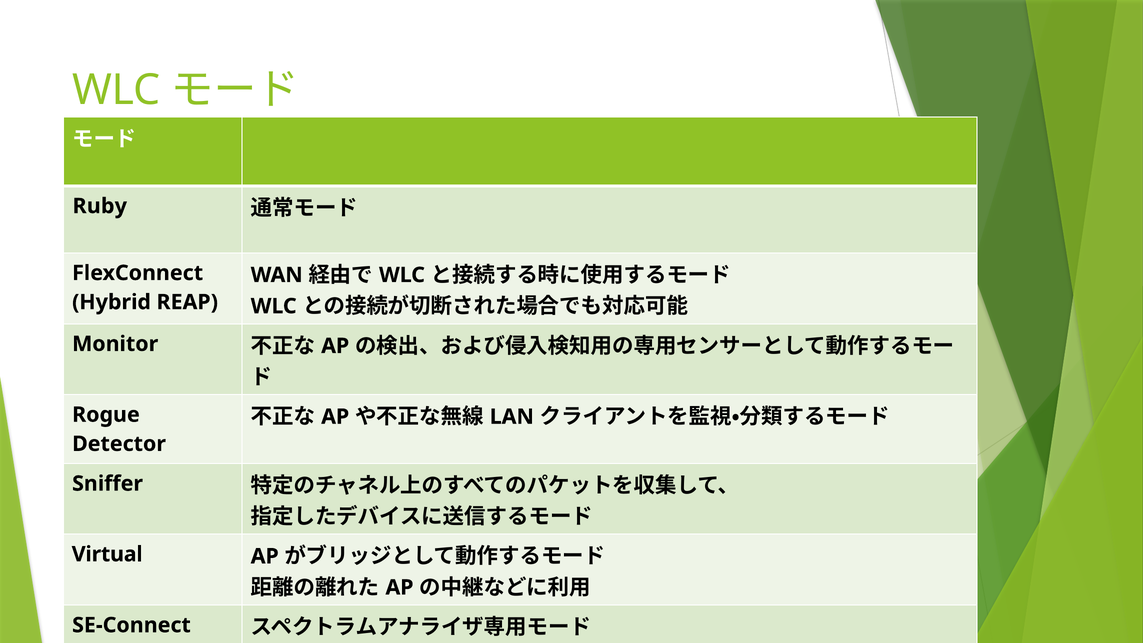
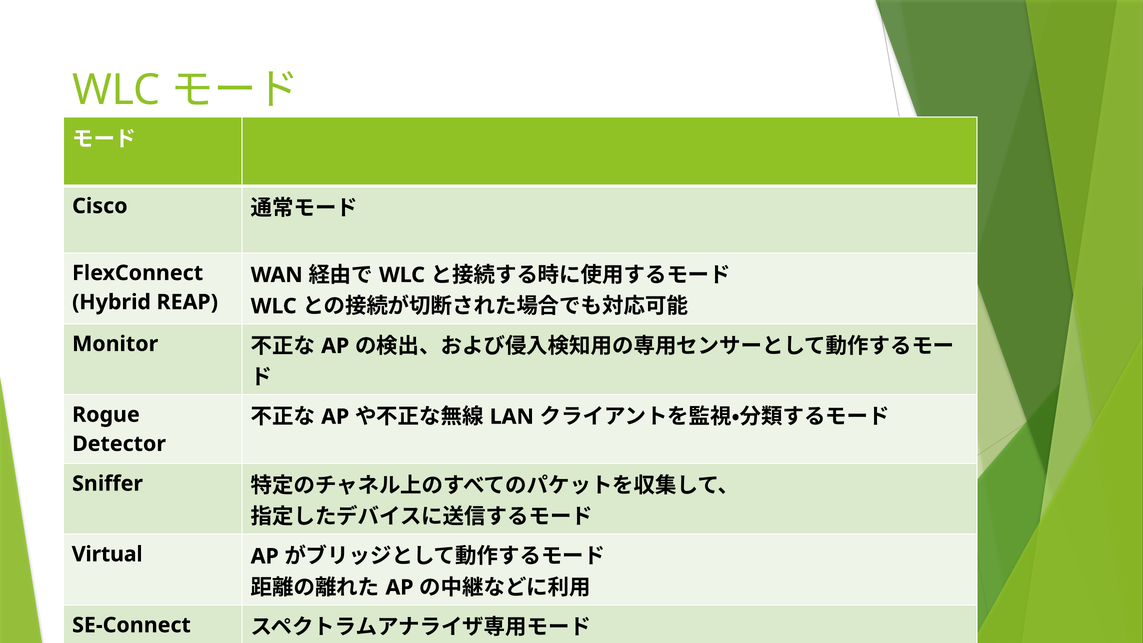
Ruby: Ruby -> Cisco
